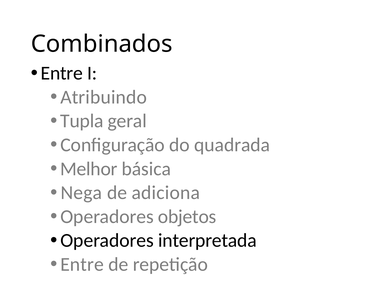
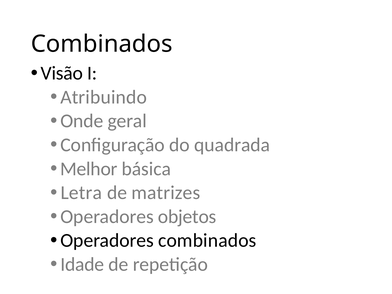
Entre at (62, 73): Entre -> Visão
Tupla: Tupla -> Onde
Nega: Nega -> Letra
adiciona: adiciona -> matrizes
Operadores interpretada: interpretada -> combinados
Entre at (82, 264): Entre -> Idade
